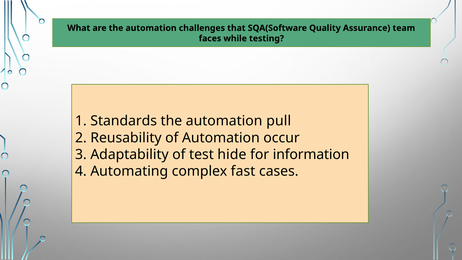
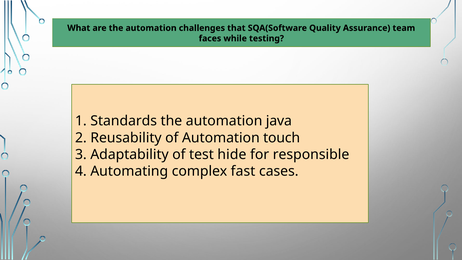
pull: pull -> java
occur: occur -> touch
information: information -> responsible
